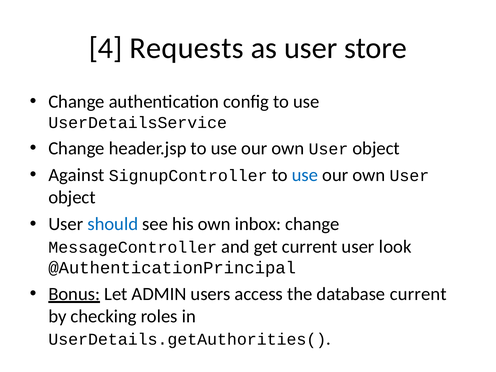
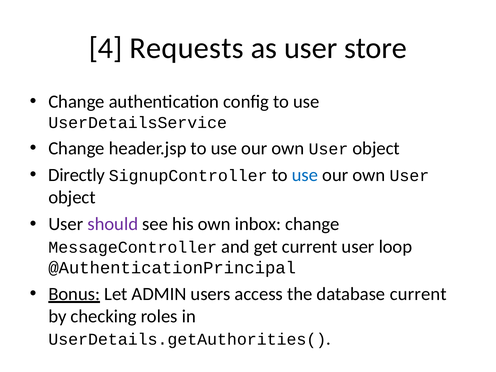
Against: Against -> Directly
should colour: blue -> purple
look: look -> loop
